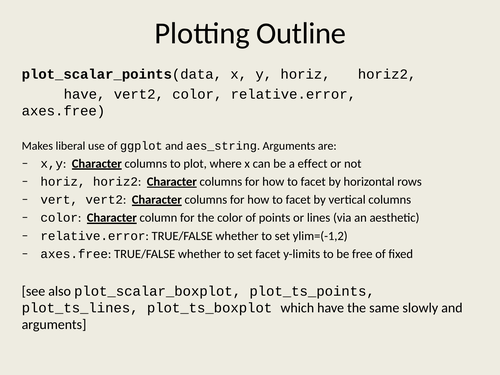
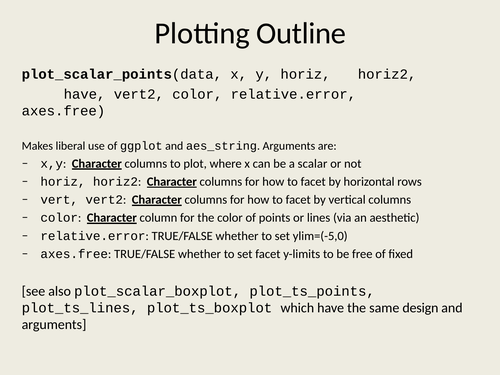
effect: effect -> scalar
ylim=(-1,2: ylim=(-1,2 -> ylim=(-5,0
slowly: slowly -> design
